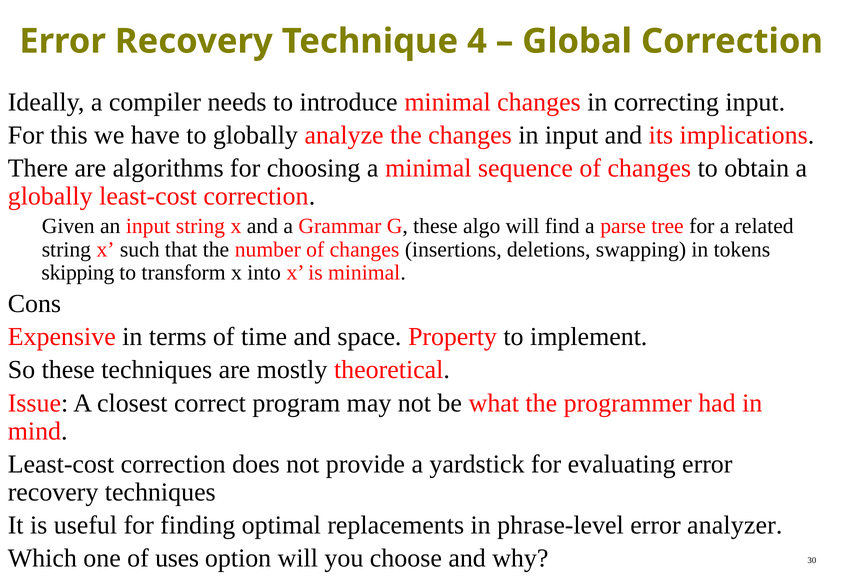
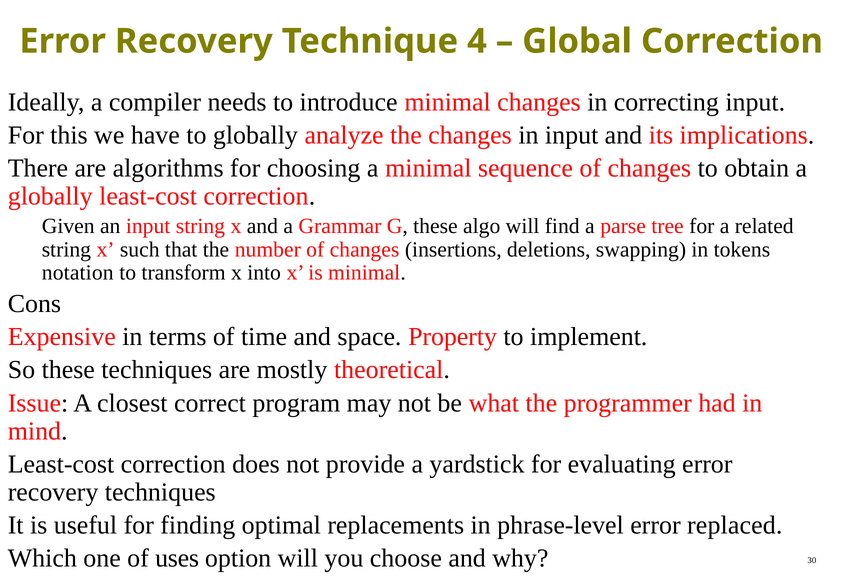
skipping: skipping -> notation
analyzer: analyzer -> replaced
